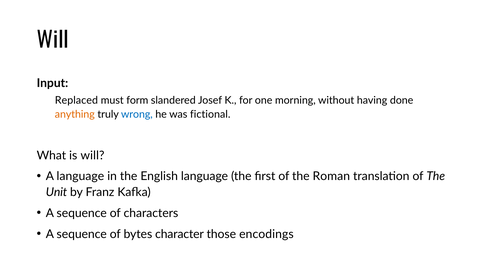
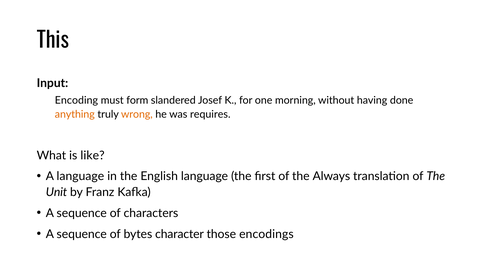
Will at (53, 40): Will -> This
Replaced: Replaced -> Encoding
wrong colour: blue -> orange
fictional: fictional -> requires
is will: will -> like
Roman: Roman -> Always
